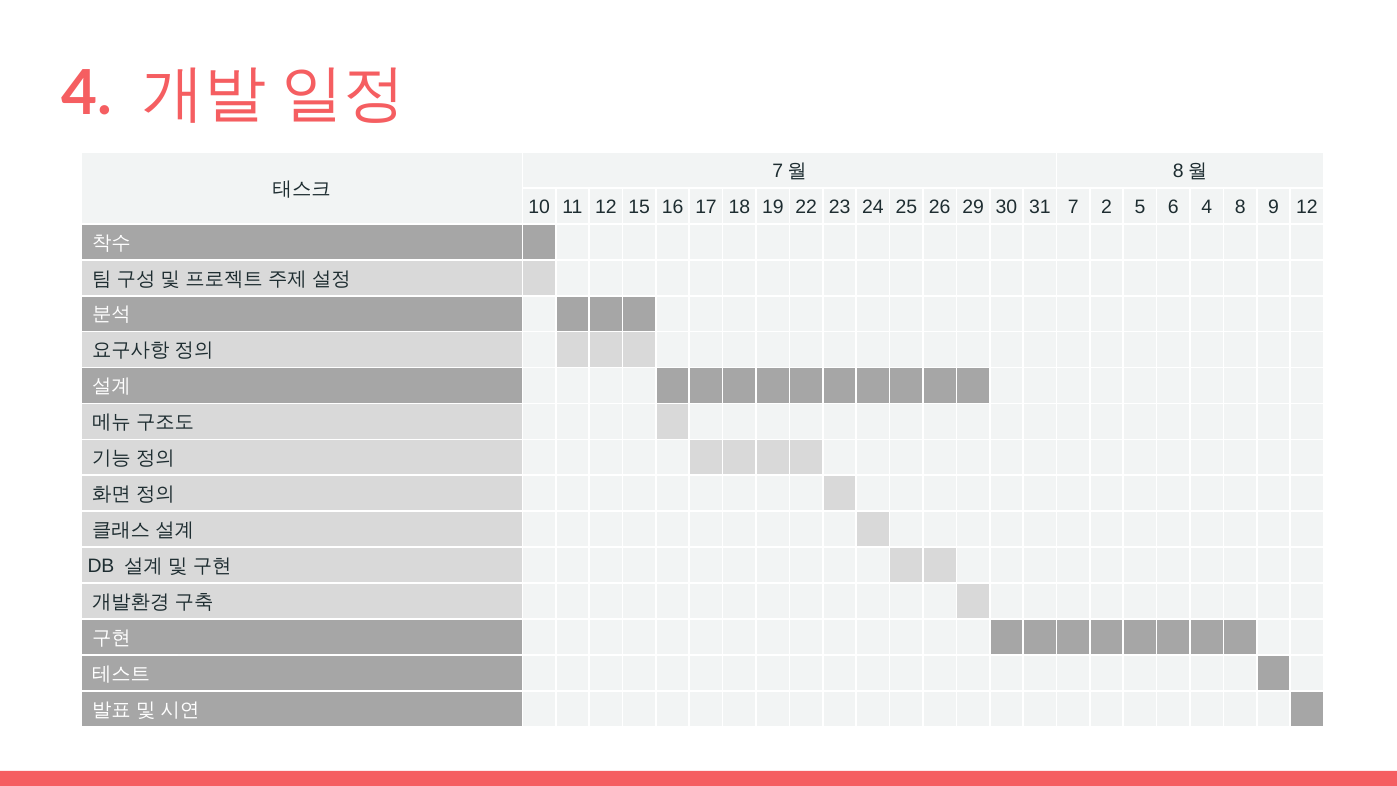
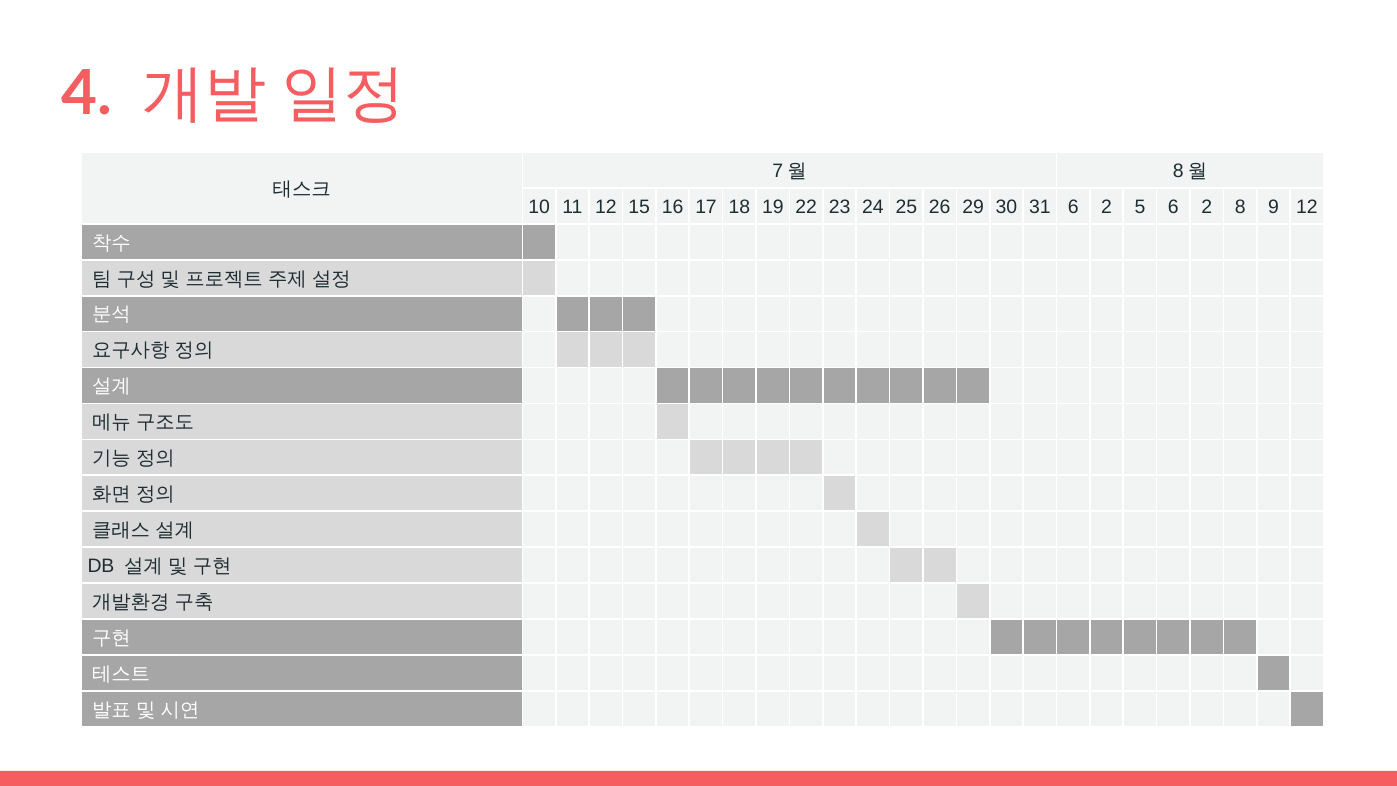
31 7: 7 -> 6
5 6 4: 4 -> 2
